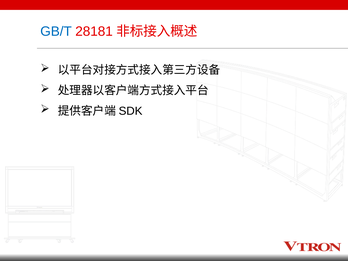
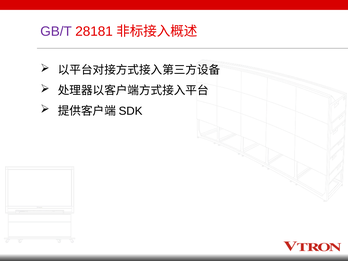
GB/T colour: blue -> purple
